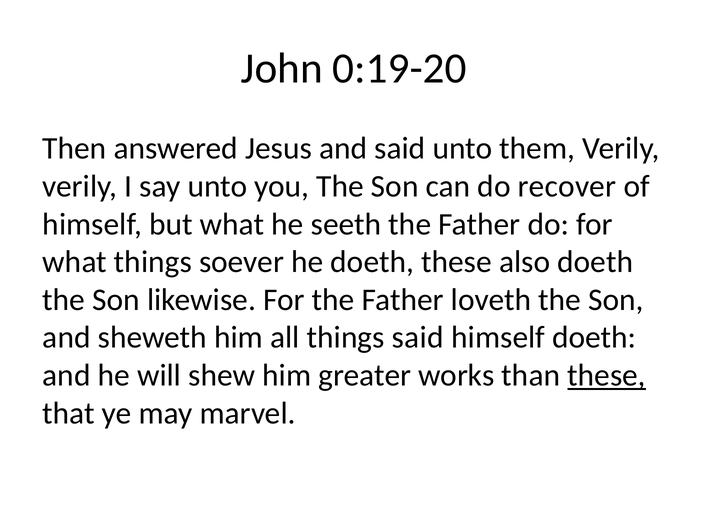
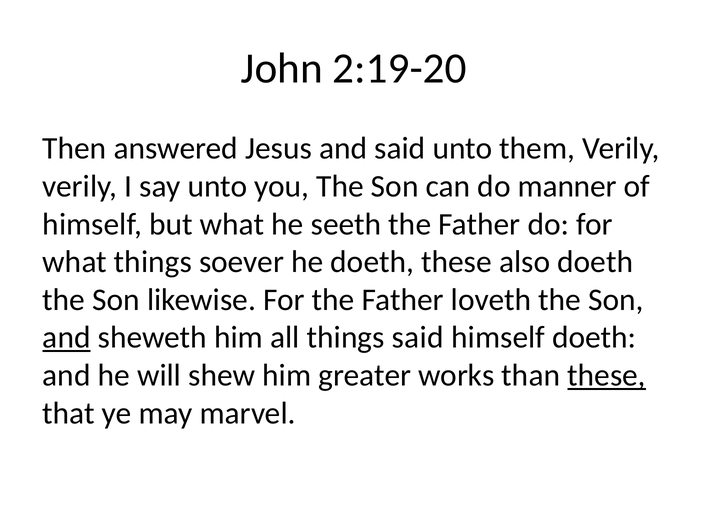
0:19-20: 0:19-20 -> 2:19-20
recover: recover -> manner
and at (67, 338) underline: none -> present
